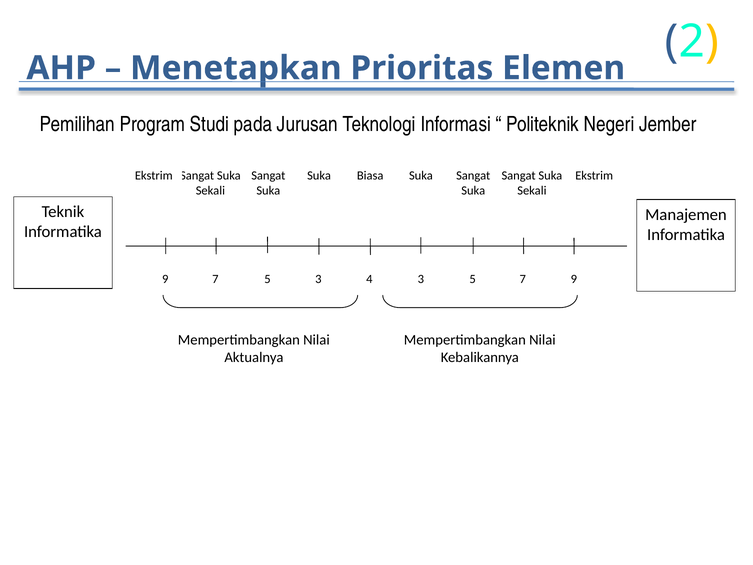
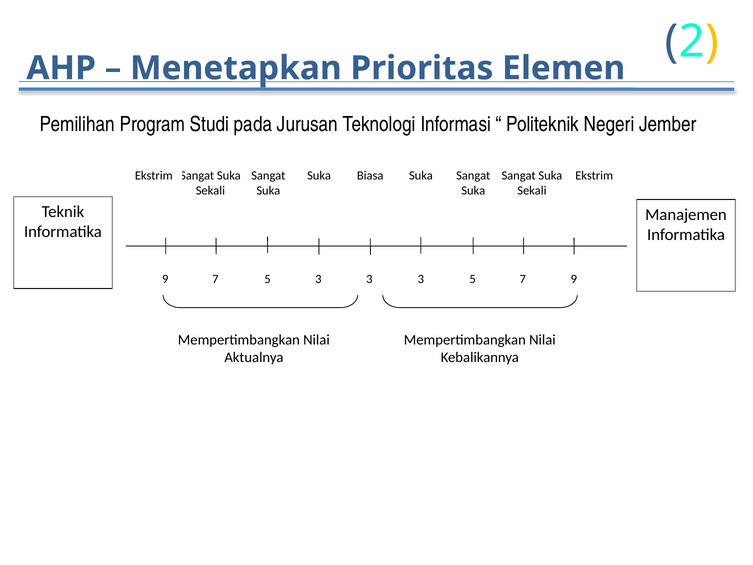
5 3 4: 4 -> 3
